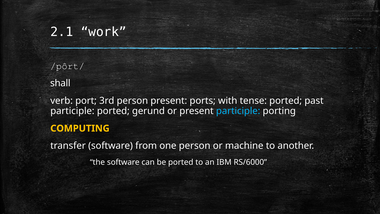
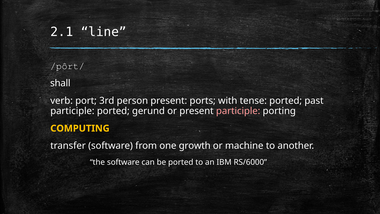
work: work -> line
participle at (238, 111) colour: light blue -> pink
one person: person -> growth
